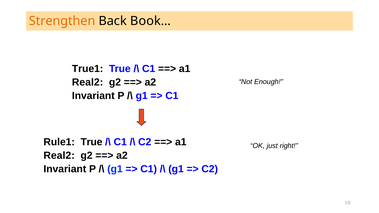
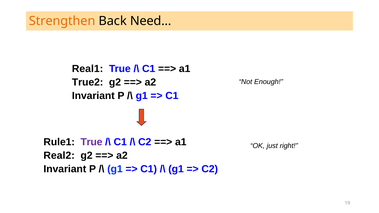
Book…: Book… -> Need…
True1: True1 -> Real1
Real2 at (88, 82): Real2 -> True2
True at (91, 142) colour: black -> purple
